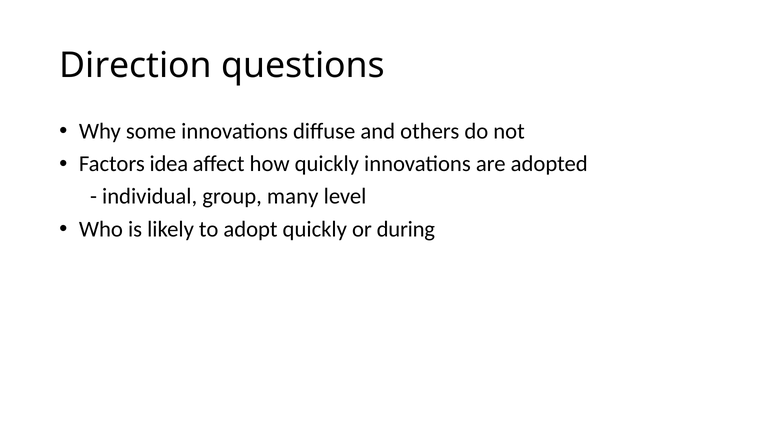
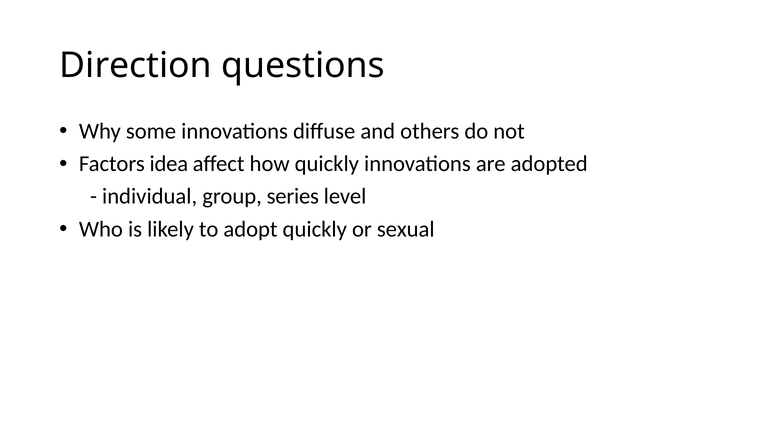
many: many -> series
during: during -> sexual
